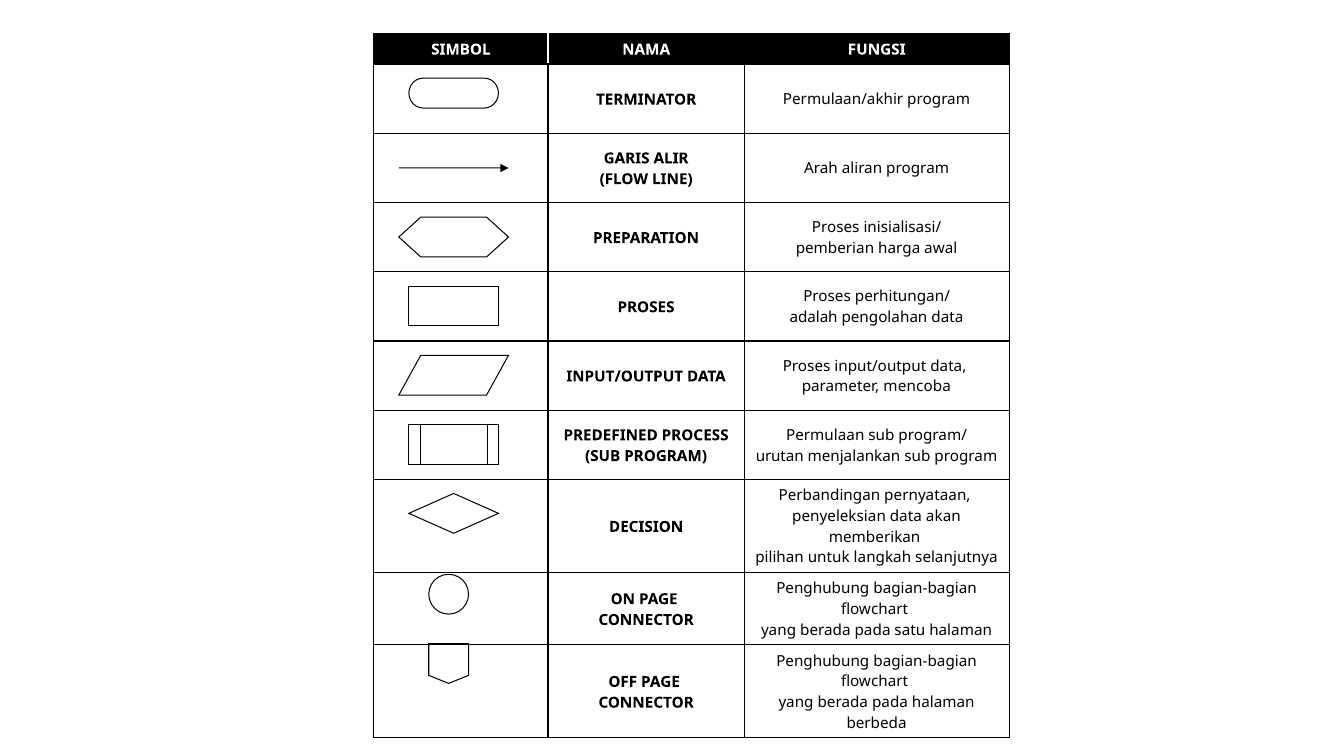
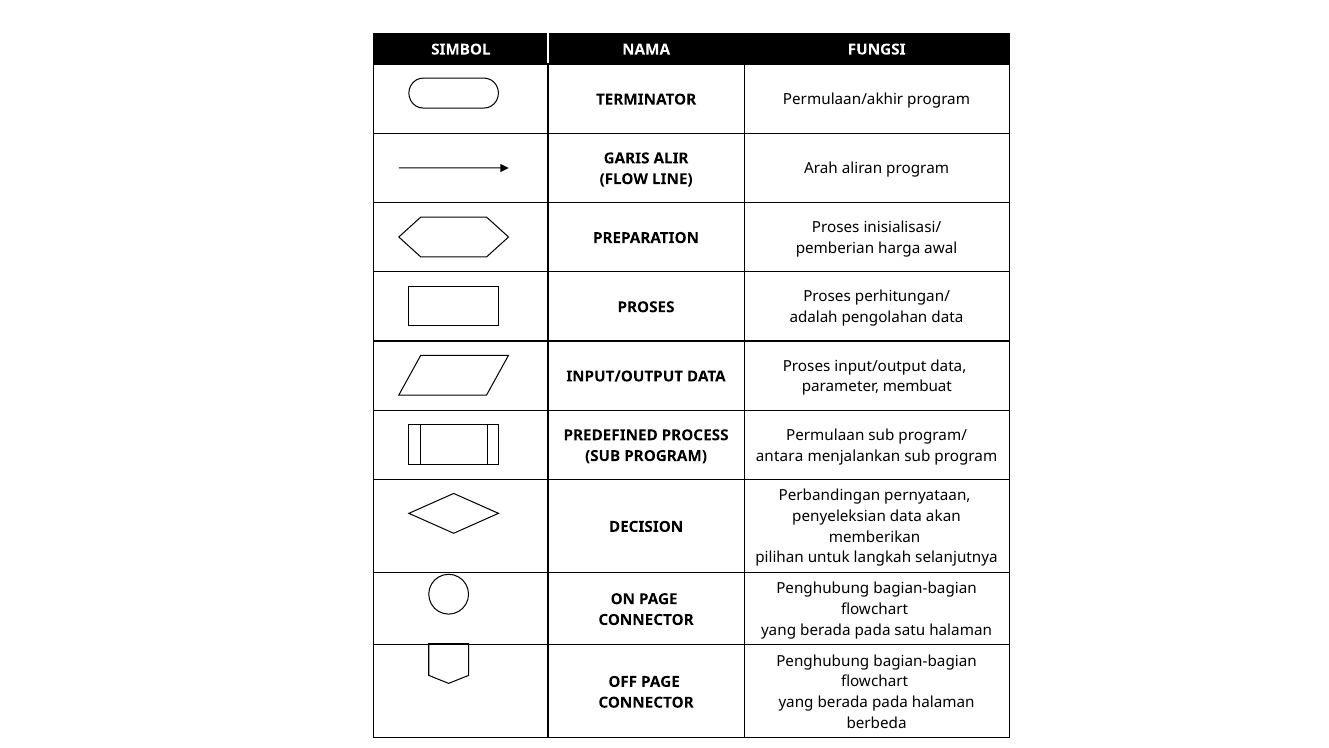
mencoba: mencoba -> membuat
urutan: urutan -> antara
